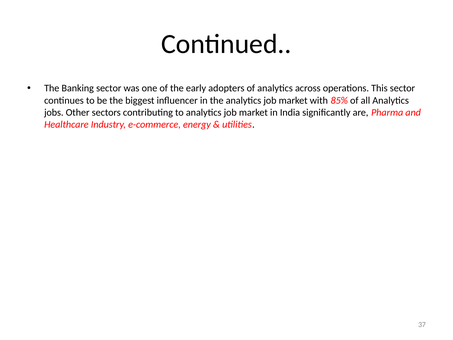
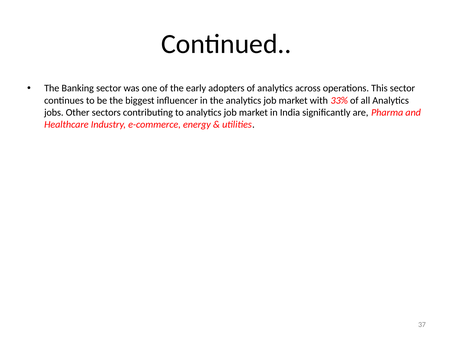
85%: 85% -> 33%
